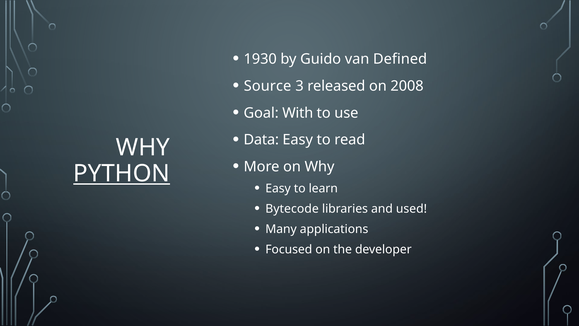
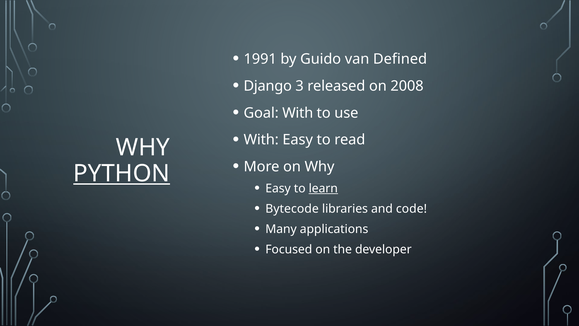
1930: 1930 -> 1991
Source: Source -> Django
Data at (261, 140): Data -> With
learn underline: none -> present
used: used -> code
